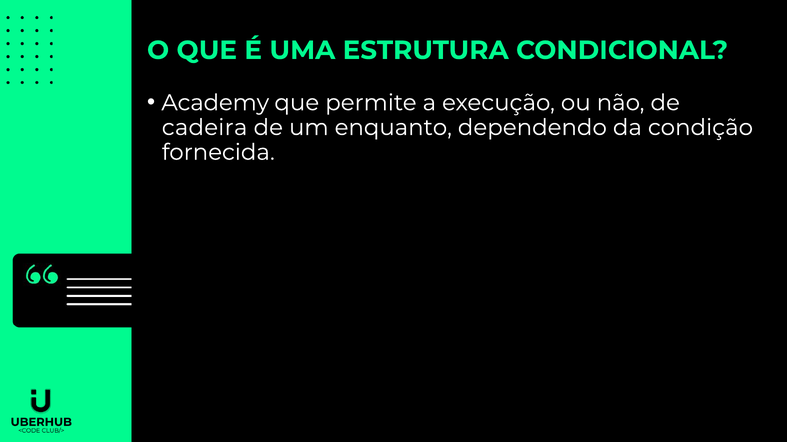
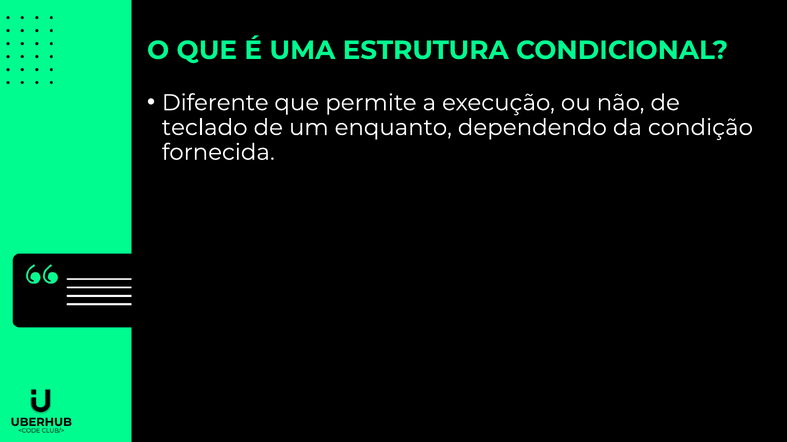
Academy: Academy -> Diferente
cadeira: cadeira -> teclado
